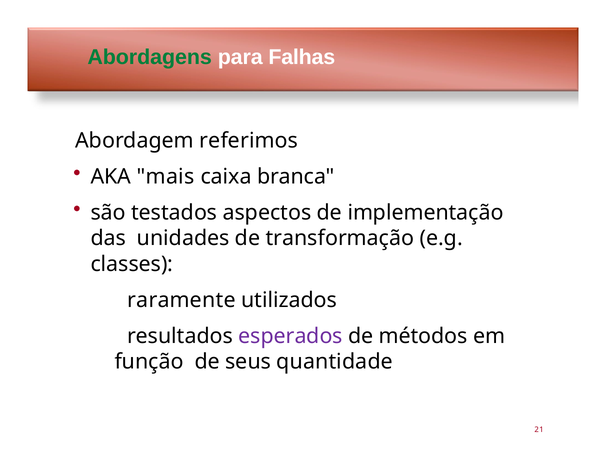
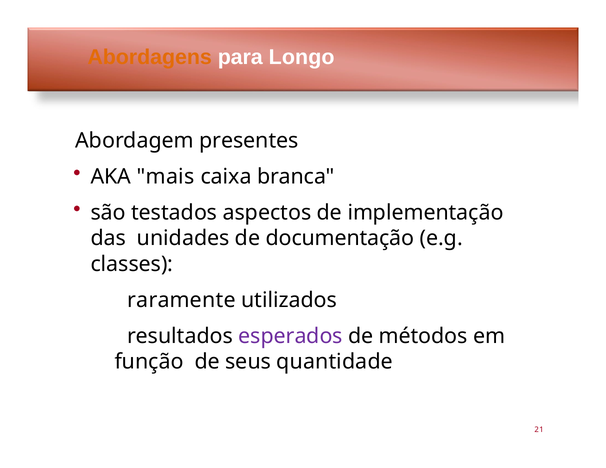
Abordagens colour: green -> orange
Falhas: Falhas -> Longo
referimos: referimos -> presentes
transformação: transformação -> documentação
